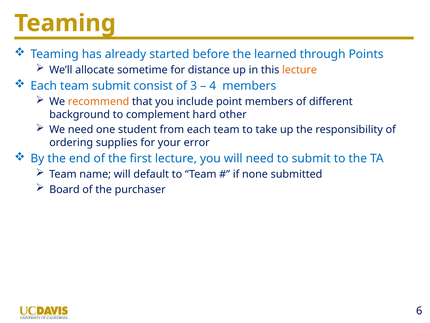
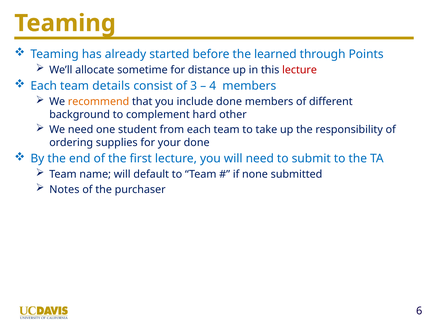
lecture at (300, 70) colour: orange -> red
team submit: submit -> details
include point: point -> done
your error: error -> done
Board: Board -> Notes
